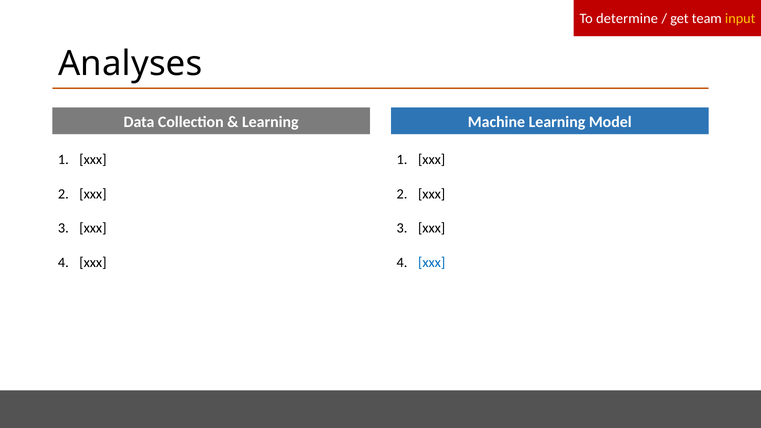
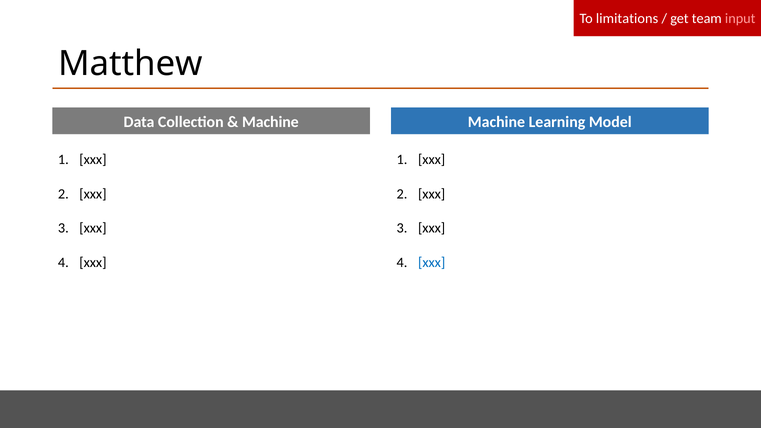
determine: determine -> limitations
input colour: yellow -> pink
Analyses: Analyses -> Matthew
Learning at (270, 122): Learning -> Machine
